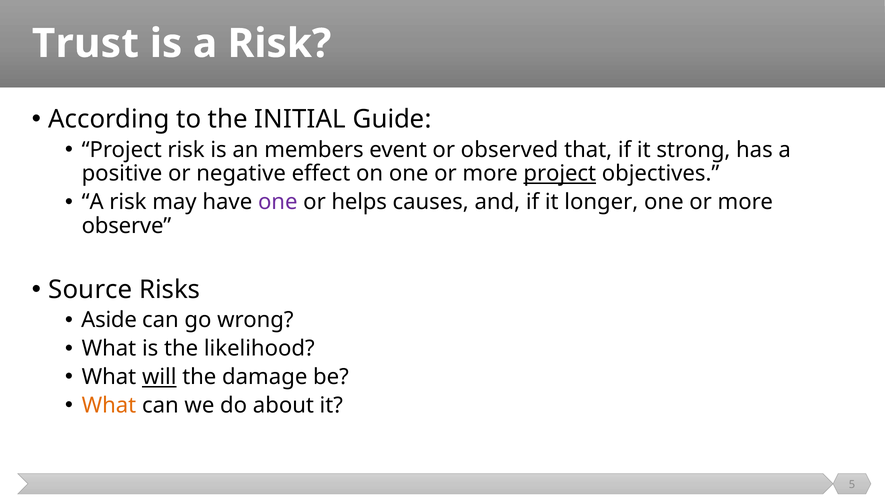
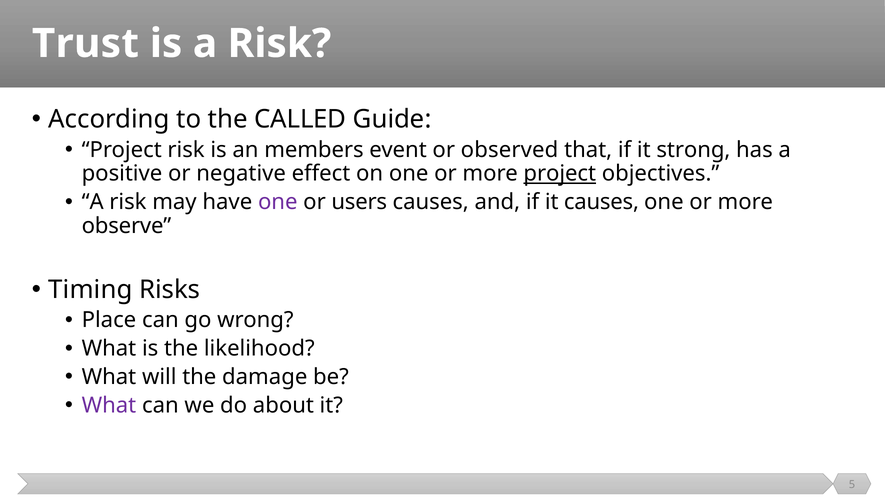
INITIAL: INITIAL -> CALLED
helps: helps -> users
it longer: longer -> causes
Source: Source -> Timing
Aside: Aside -> Place
will underline: present -> none
What at (109, 405) colour: orange -> purple
